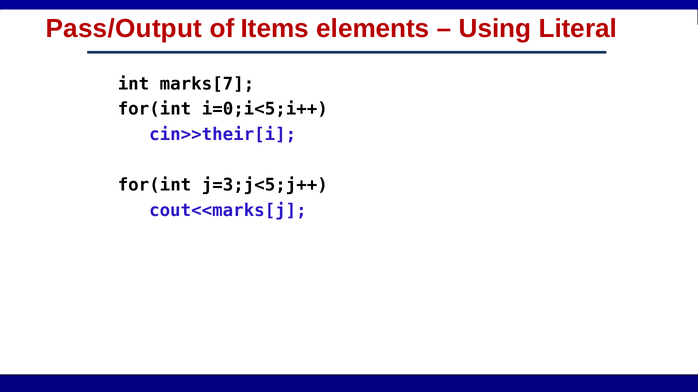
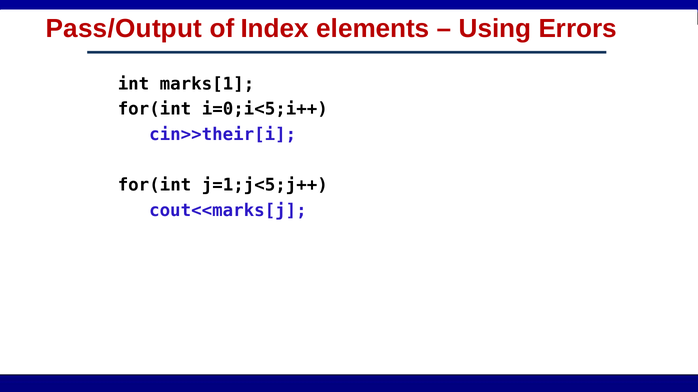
Items: Items -> Index
Literal: Literal -> Errors
marks[7: marks[7 -> marks[1
j=3;j<5;j++: j=3;j<5;j++ -> j=1;j<5;j++
